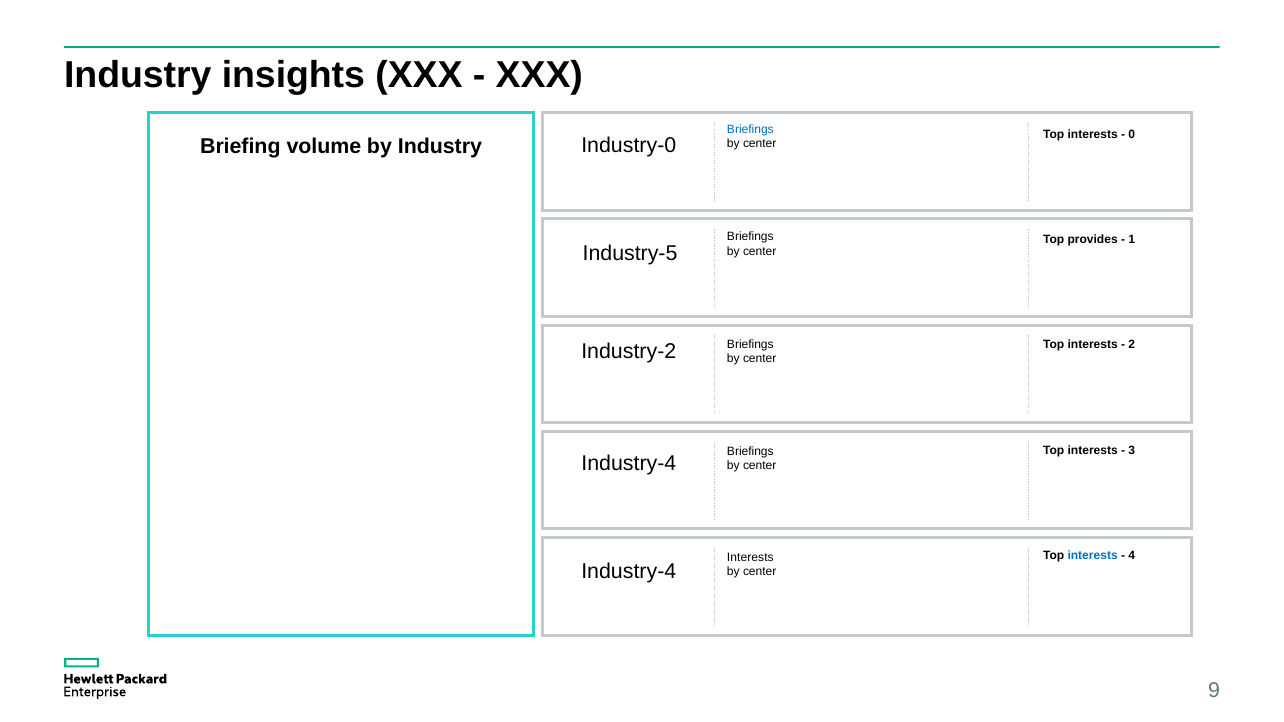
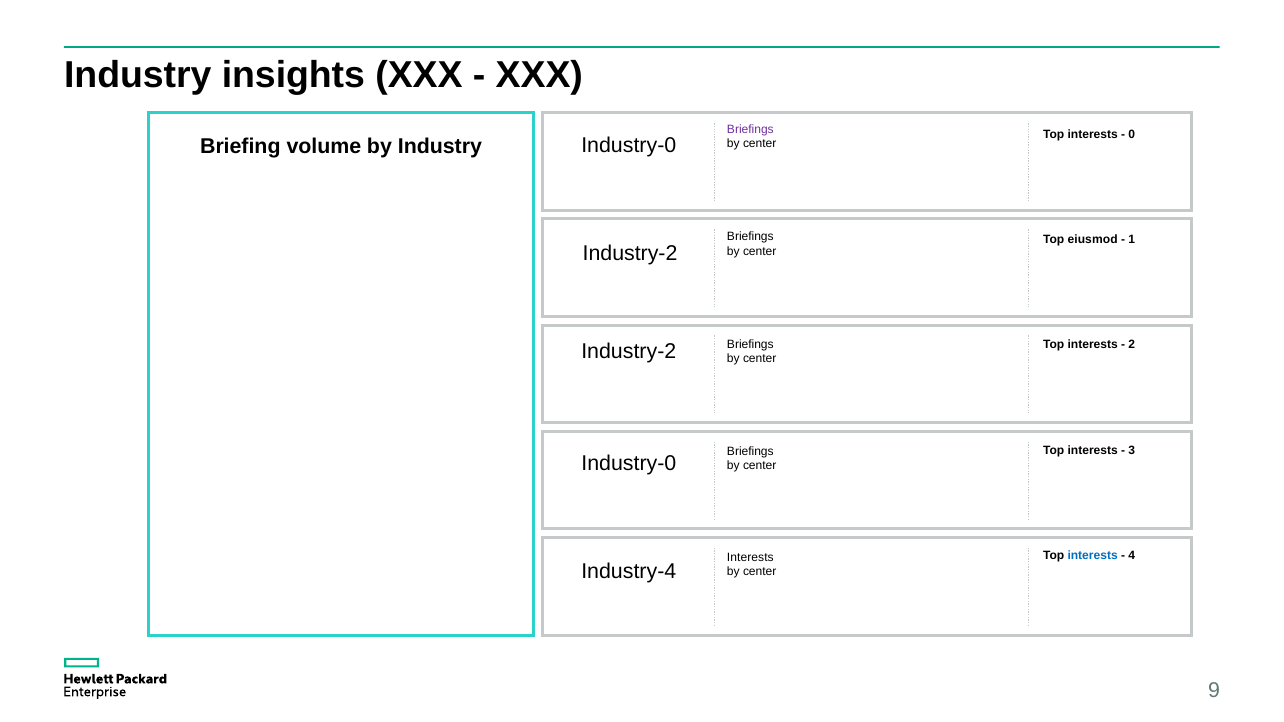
Briefings at (750, 130) colour: blue -> purple
provides: provides -> eiusmod
Industry-5 at (630, 254): Industry-5 -> Industry-2
Industry-4 at (629, 463): Industry-4 -> Industry-0
